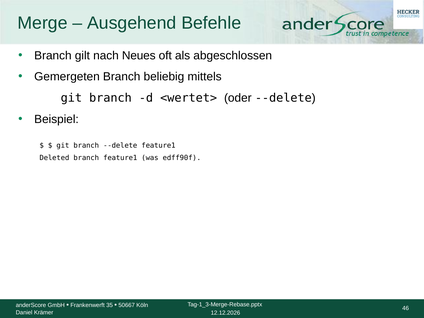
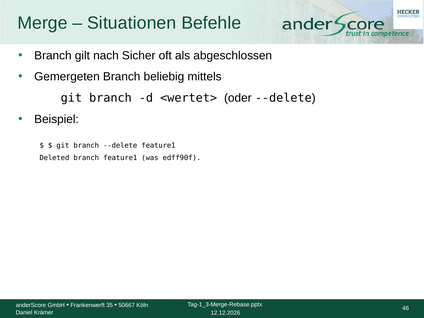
Ausgehend: Ausgehend -> Situationen
Neues: Neues -> Sicher
